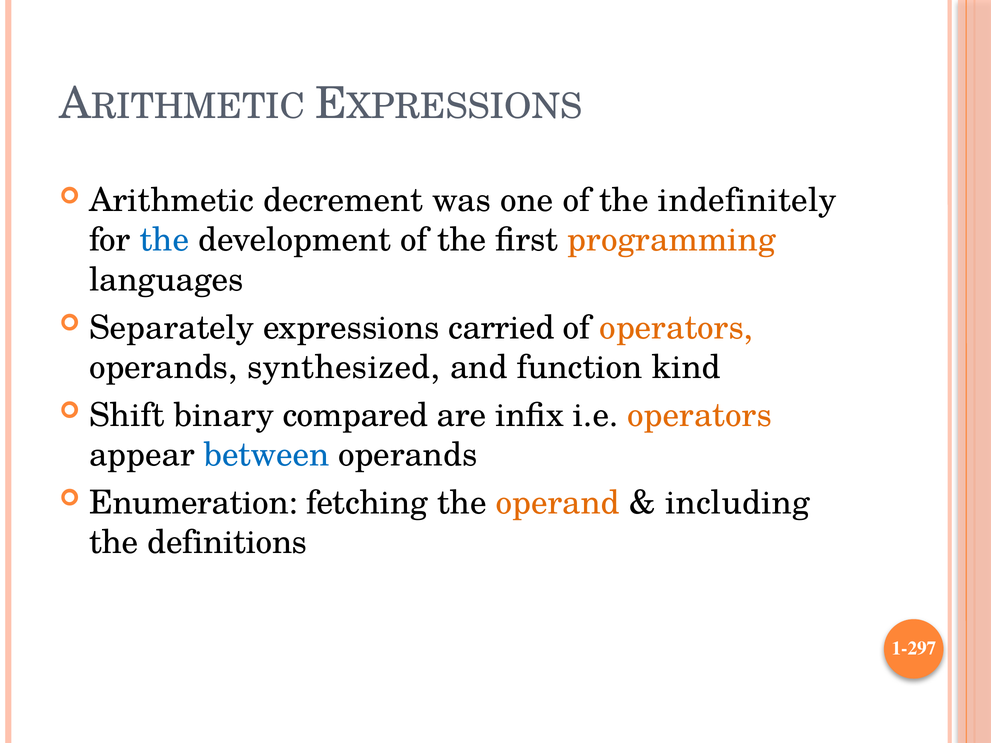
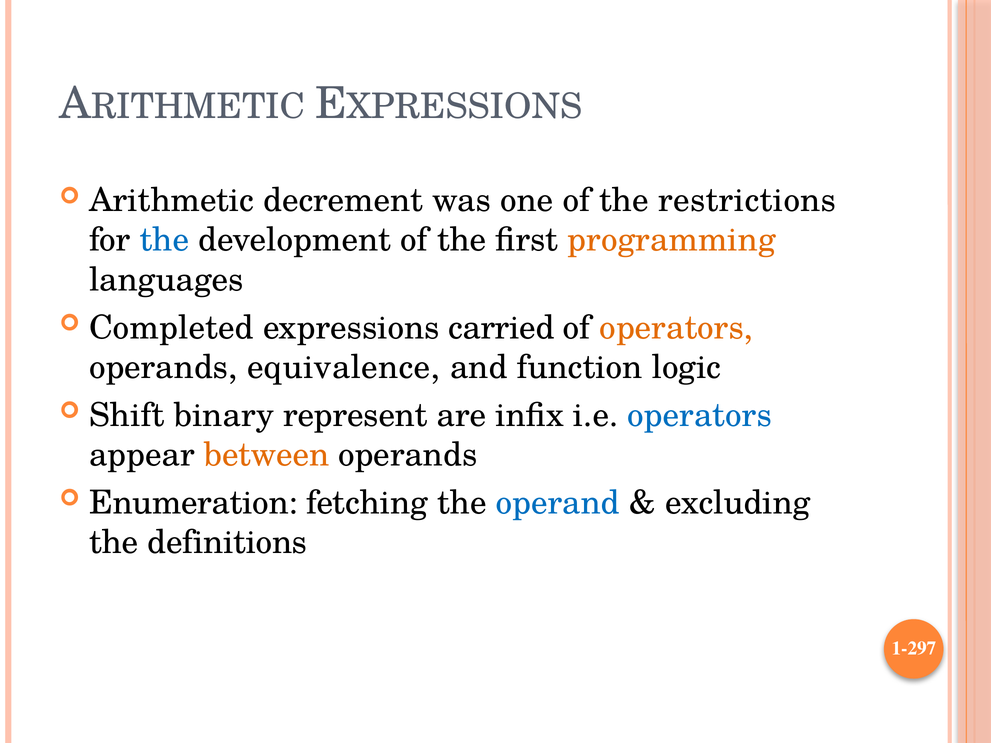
indefinitely: indefinitely -> restrictions
Separately: Separately -> Completed
synthesized: synthesized -> equivalence
kind: kind -> logic
compared: compared -> represent
operators at (700, 415) colour: orange -> blue
between colour: blue -> orange
operand colour: orange -> blue
including: including -> excluding
